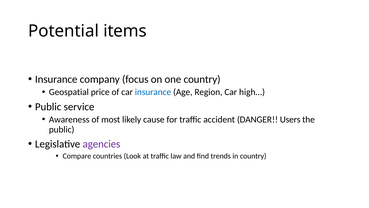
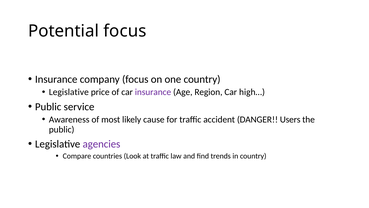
Potential items: items -> focus
Geospatial at (69, 92): Geospatial -> Legislative
insurance at (153, 92) colour: blue -> purple
